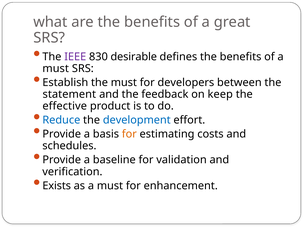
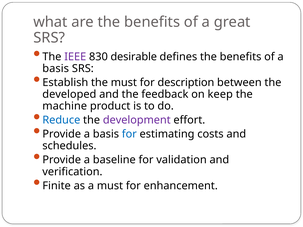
must at (56, 69): must -> basis
developers: developers -> description
statement: statement -> developed
effective: effective -> machine
development colour: blue -> purple
for at (129, 134) colour: orange -> blue
Exists: Exists -> Finite
